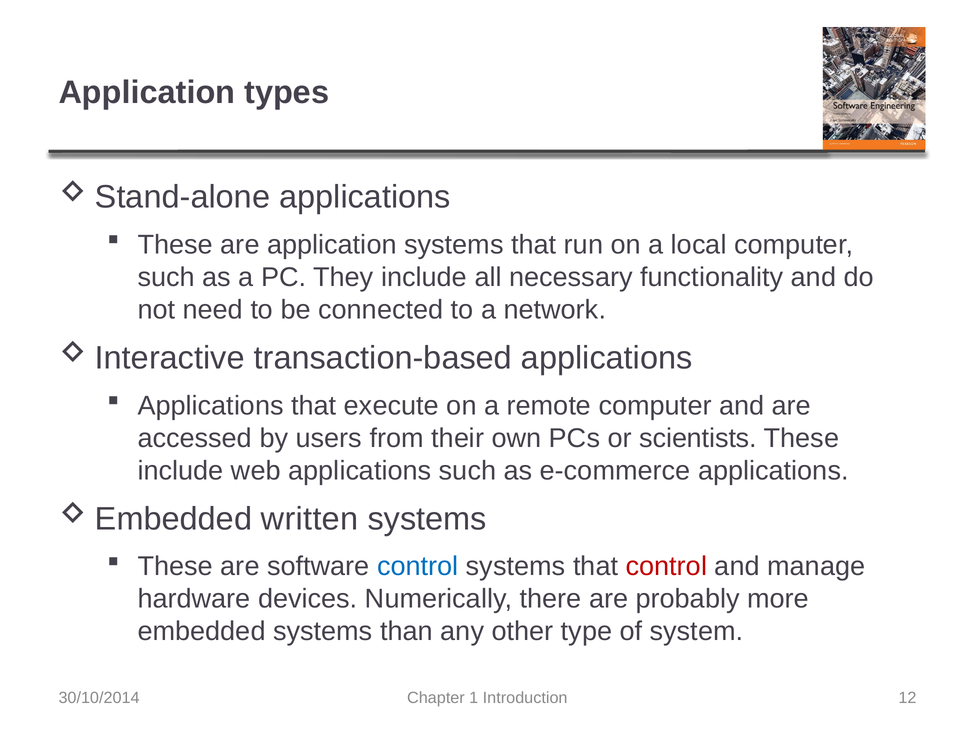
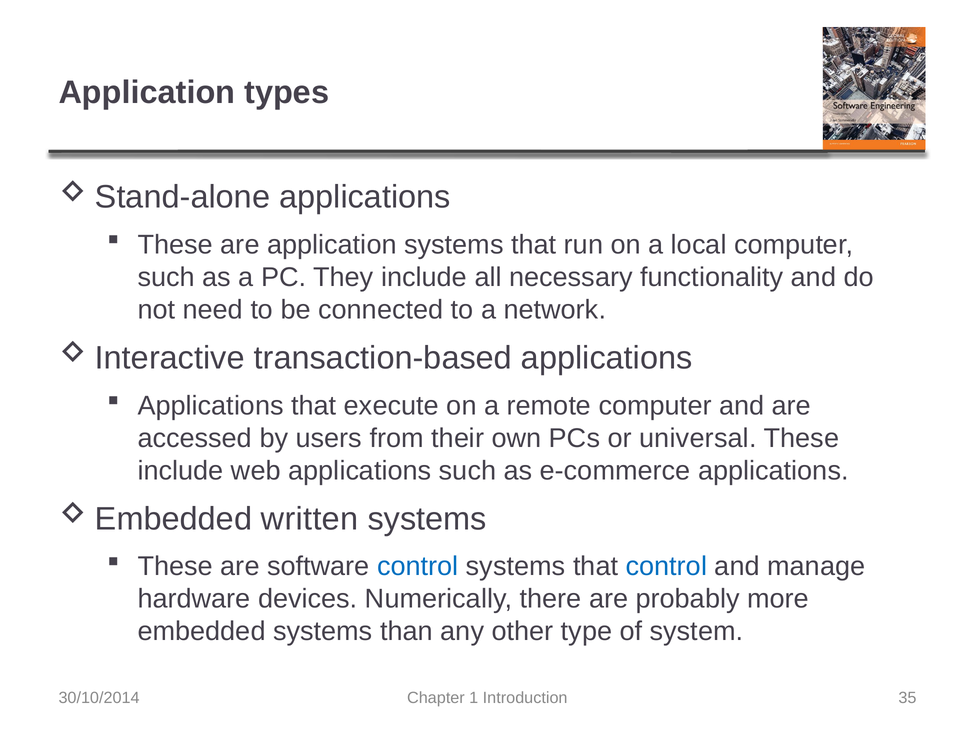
scientists: scientists -> universal
control at (666, 567) colour: red -> blue
12: 12 -> 35
